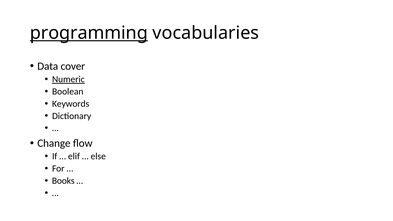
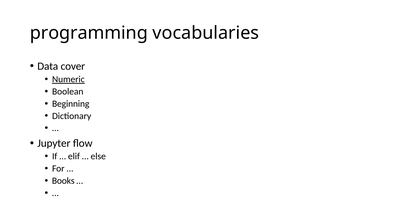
programming underline: present -> none
Keywords: Keywords -> Beginning
Change: Change -> Jupyter
